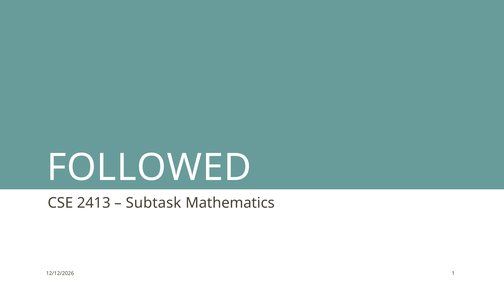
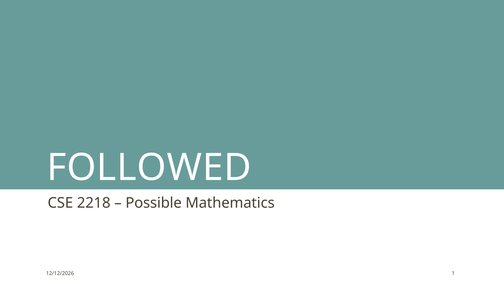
2413: 2413 -> 2218
Subtask: Subtask -> Possible
